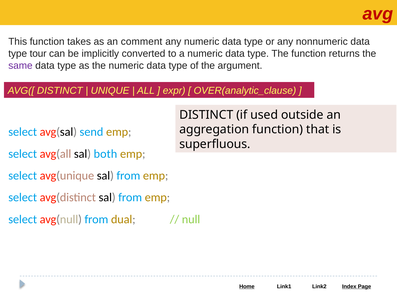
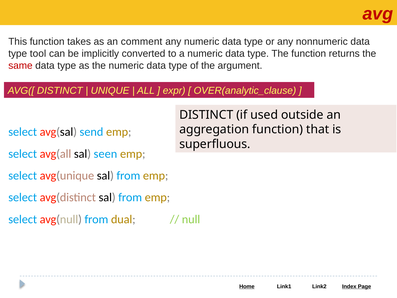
tour: tour -> tool
same colour: purple -> red
both: both -> seen
